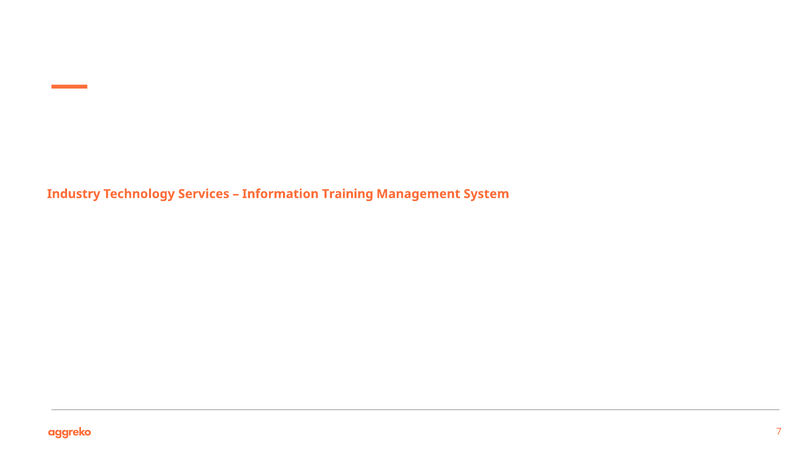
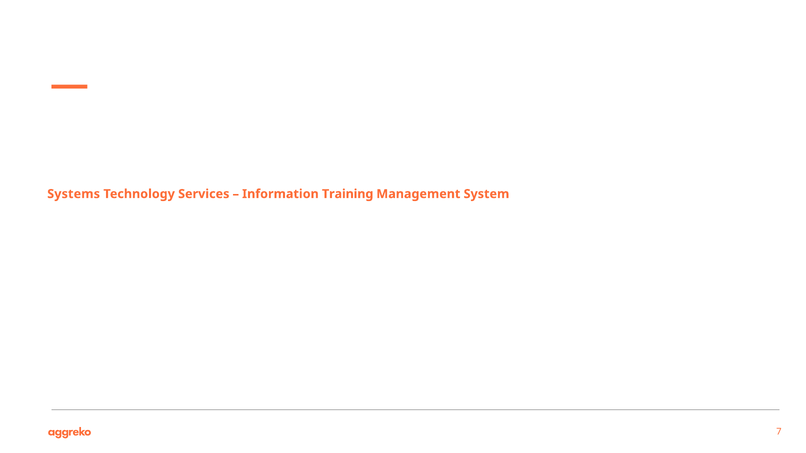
Industry: Industry -> Systems
